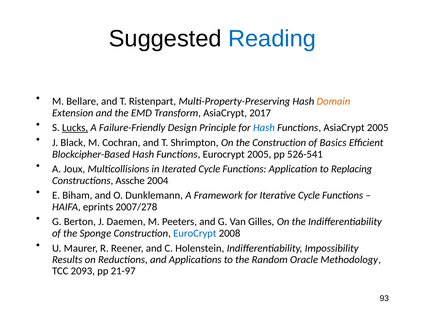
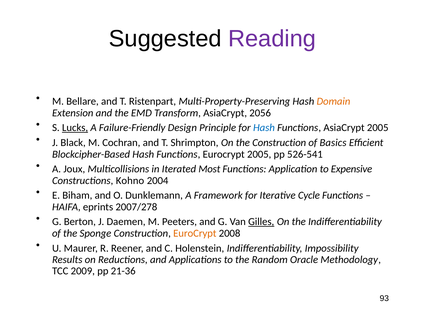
Reading colour: blue -> purple
2017: 2017 -> 2056
Iterated Cycle: Cycle -> Most
Replacing: Replacing -> Expensive
Assche: Assche -> Kohno
Gilles underline: none -> present
EuroCrypt at (195, 233) colour: blue -> orange
2093: 2093 -> 2009
21-97: 21-97 -> 21-36
